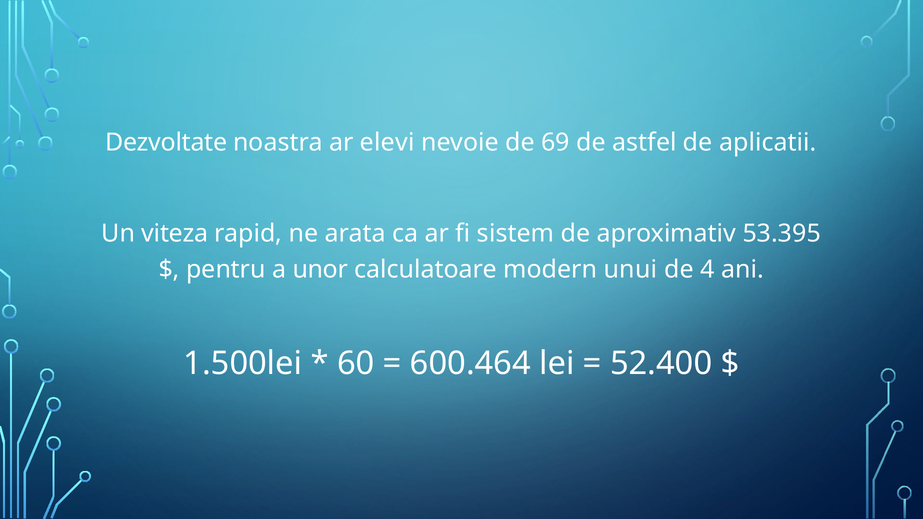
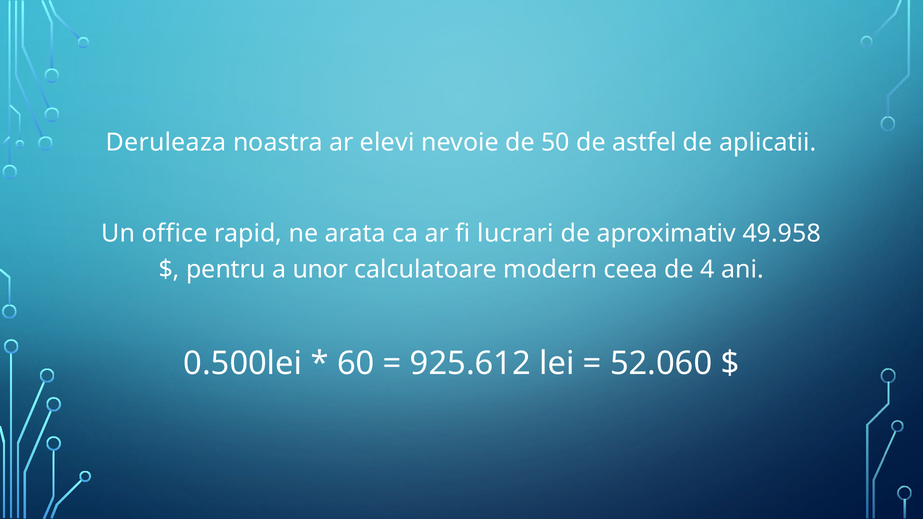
Dezvoltate: Dezvoltate -> Deruleaza
69: 69 -> 50
viteza: viteza -> office
sistem: sistem -> lucrari
53.395: 53.395 -> 49.958
unui: unui -> ceea
1.500lei: 1.500lei -> 0.500lei
600.464: 600.464 -> 925.612
52.400: 52.400 -> 52.060
